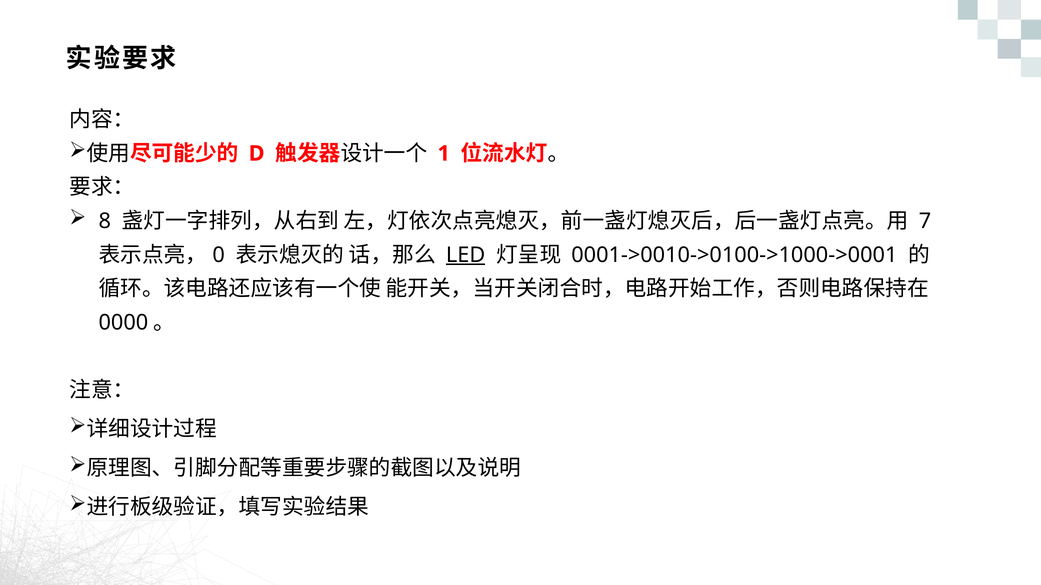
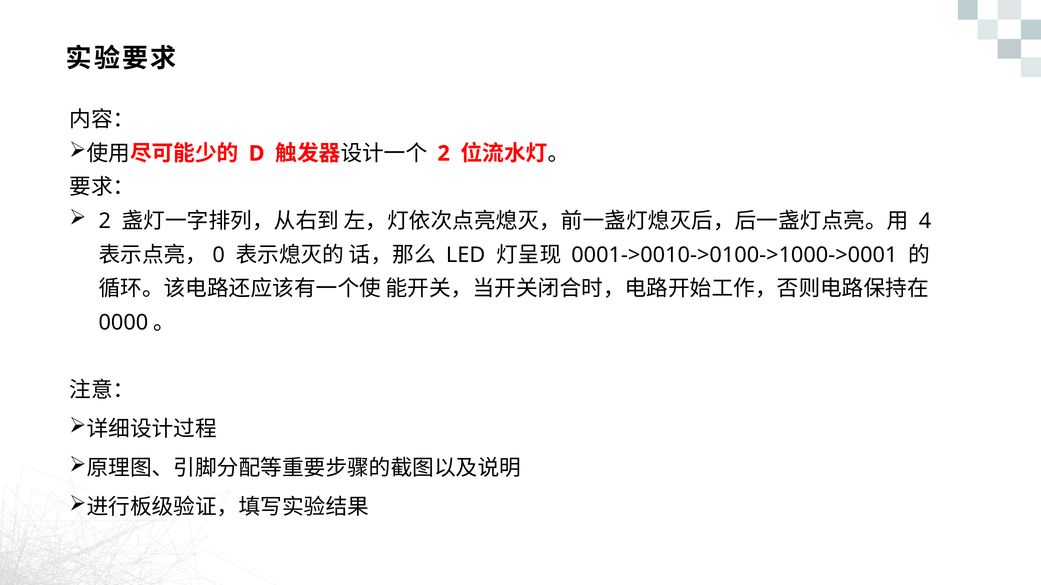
1 at (444, 154): 1 -> 2
8 at (105, 221): 8 -> 2
7: 7 -> 4
LED underline: present -> none
